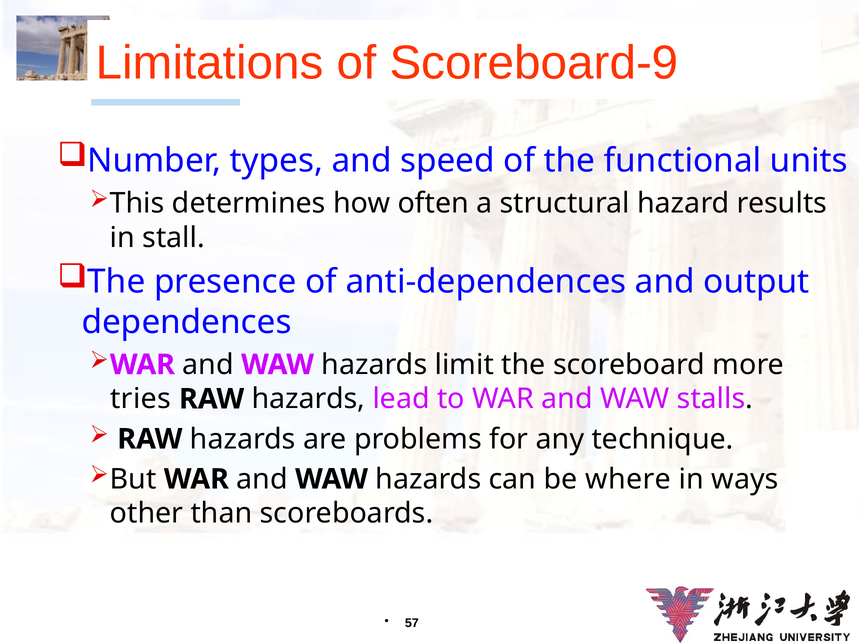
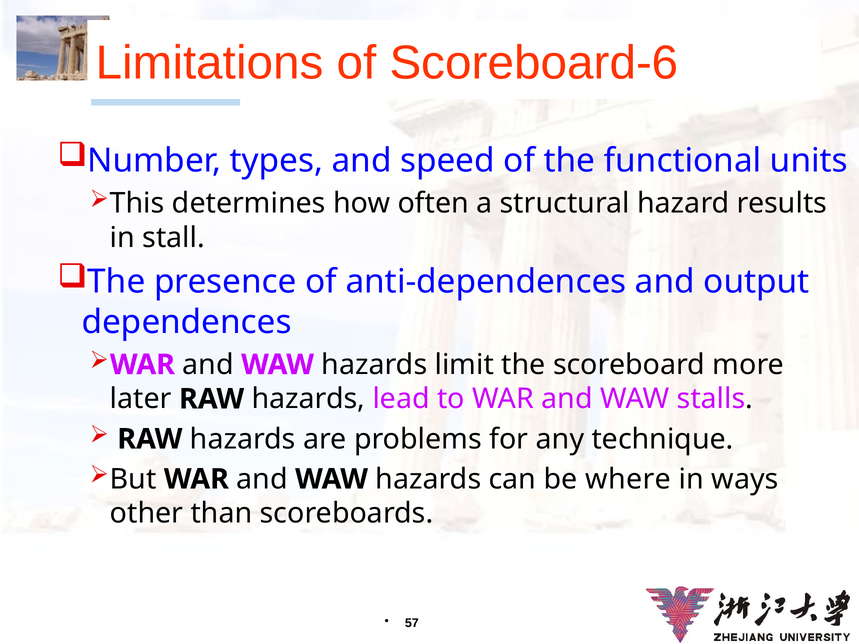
Scoreboard-9: Scoreboard-9 -> Scoreboard-6
tries: tries -> later
